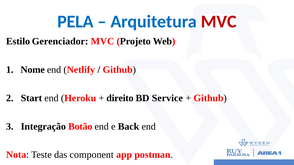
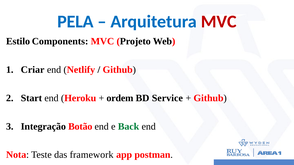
Gerenciador: Gerenciador -> Components
Nome: Nome -> Criar
direito: direito -> ordem
Back colour: black -> green
component: component -> framework
